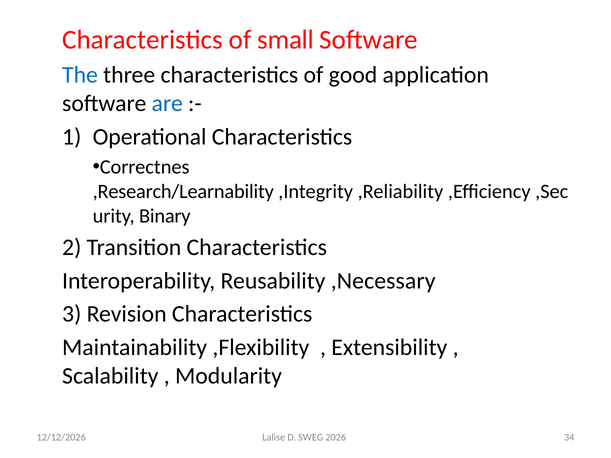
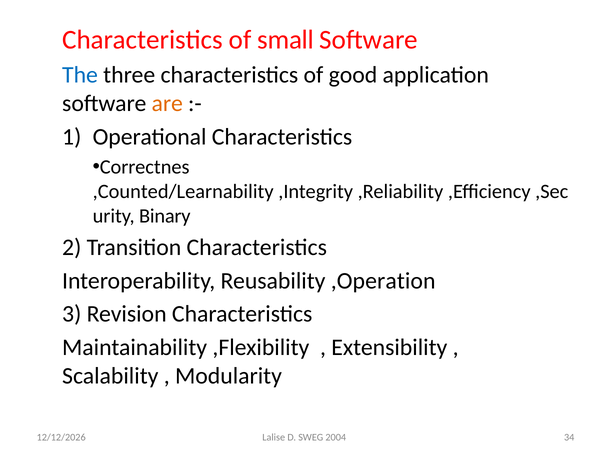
are colour: blue -> orange
,Research/Learnability: ,Research/Learnability -> ,Counted/Learnability
,Necessary: ,Necessary -> ,Operation
2026: 2026 -> 2004
